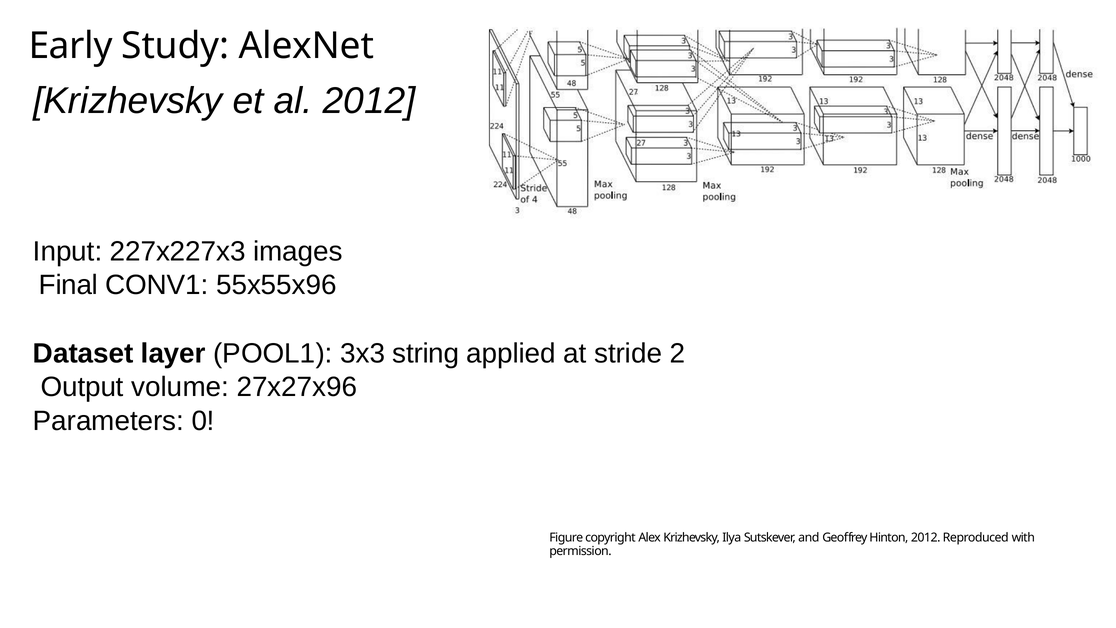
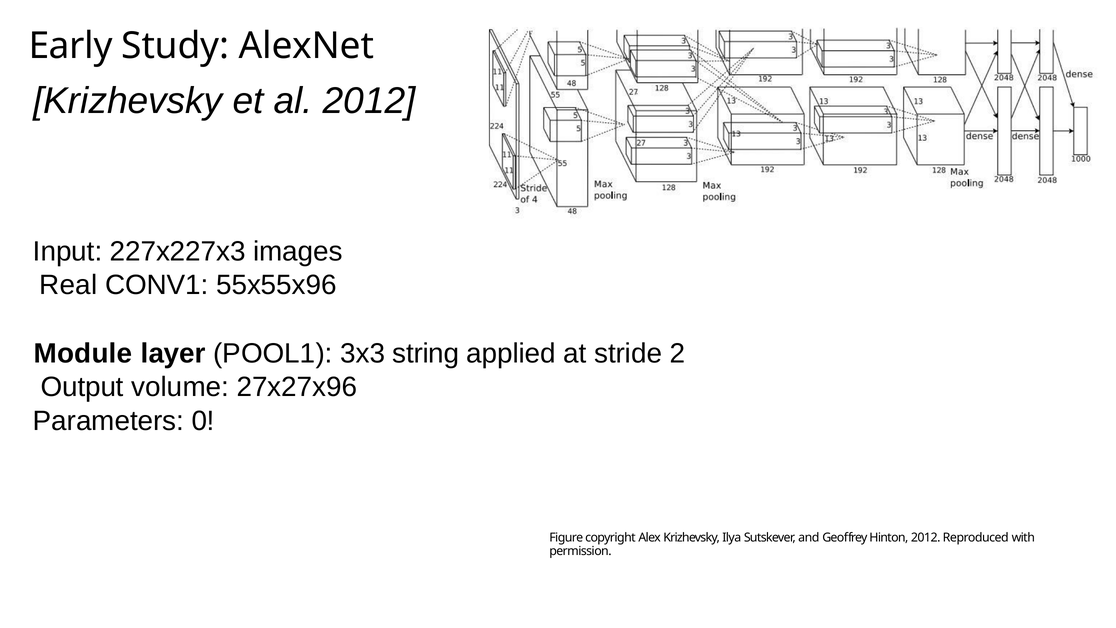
Final: Final -> Real
Dataset: Dataset -> Module
